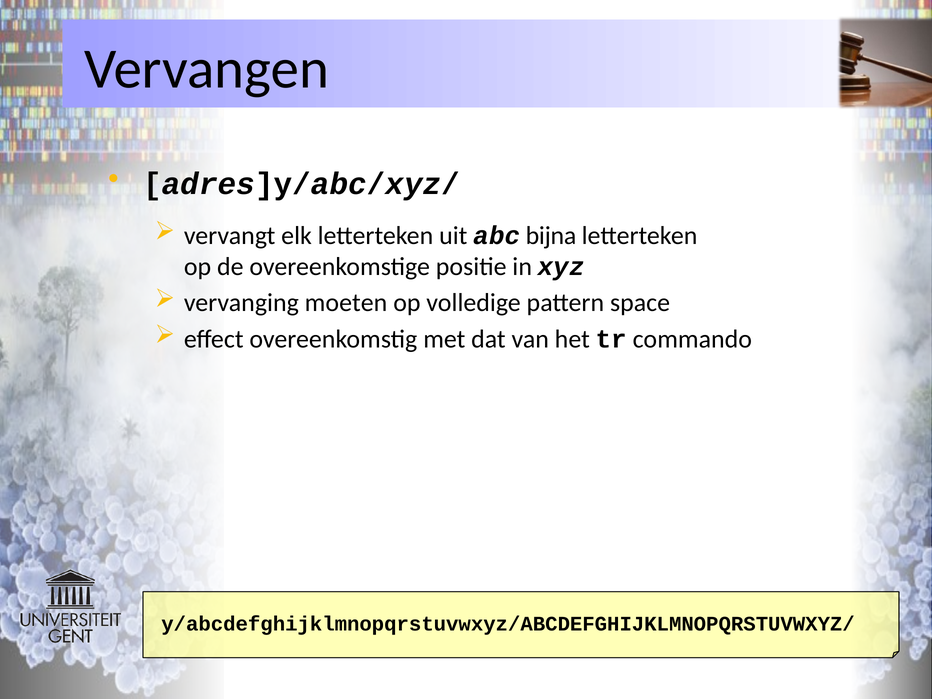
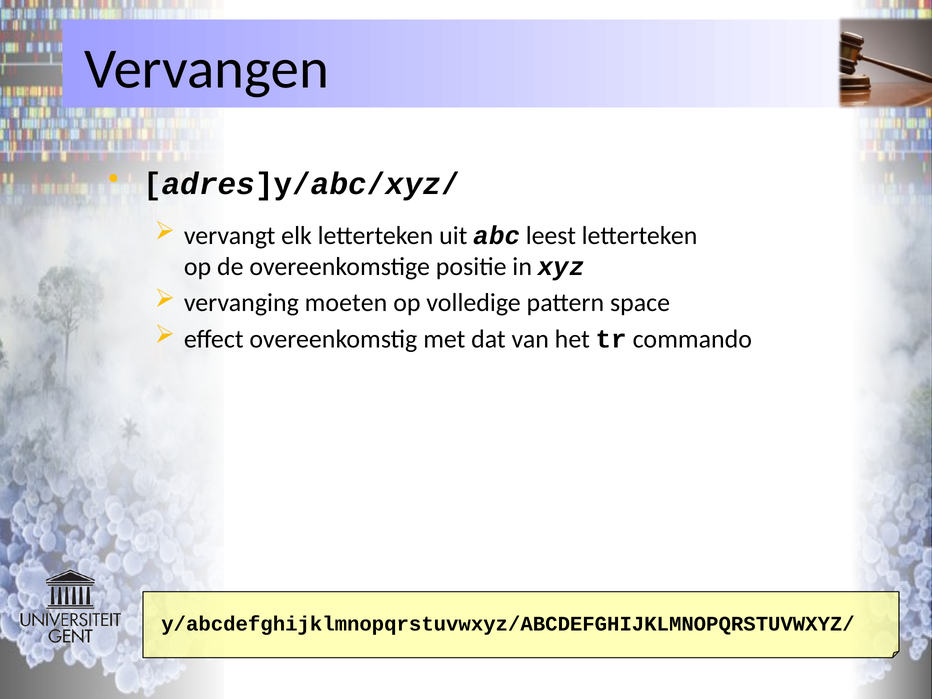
bijna: bijna -> leest
